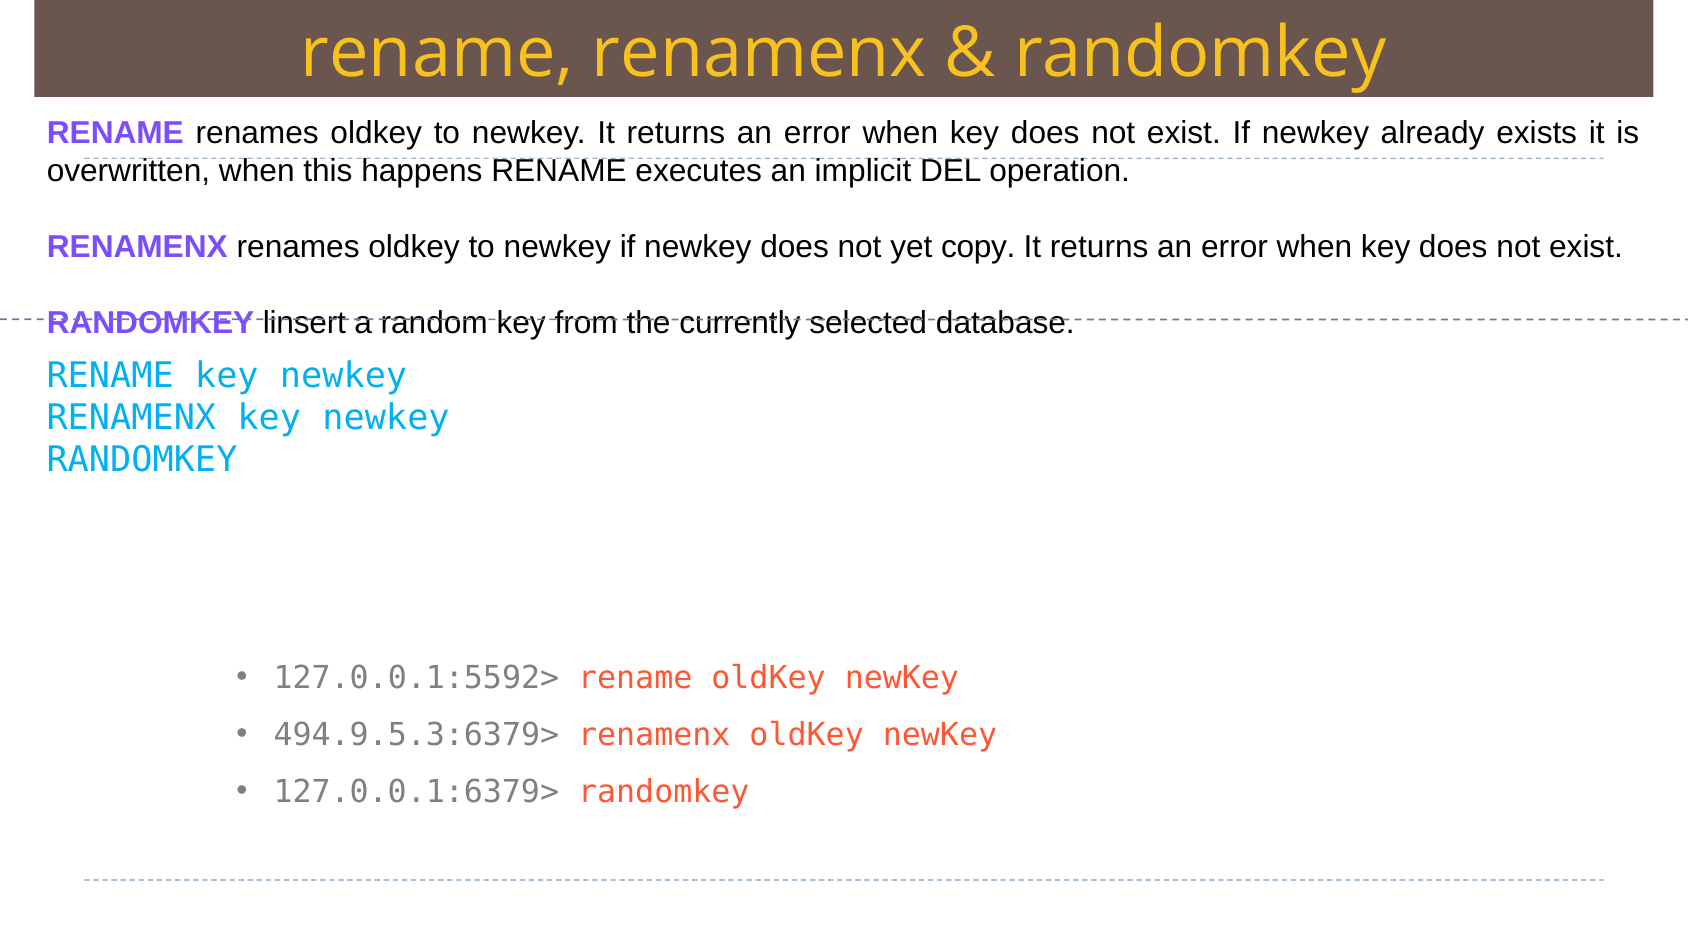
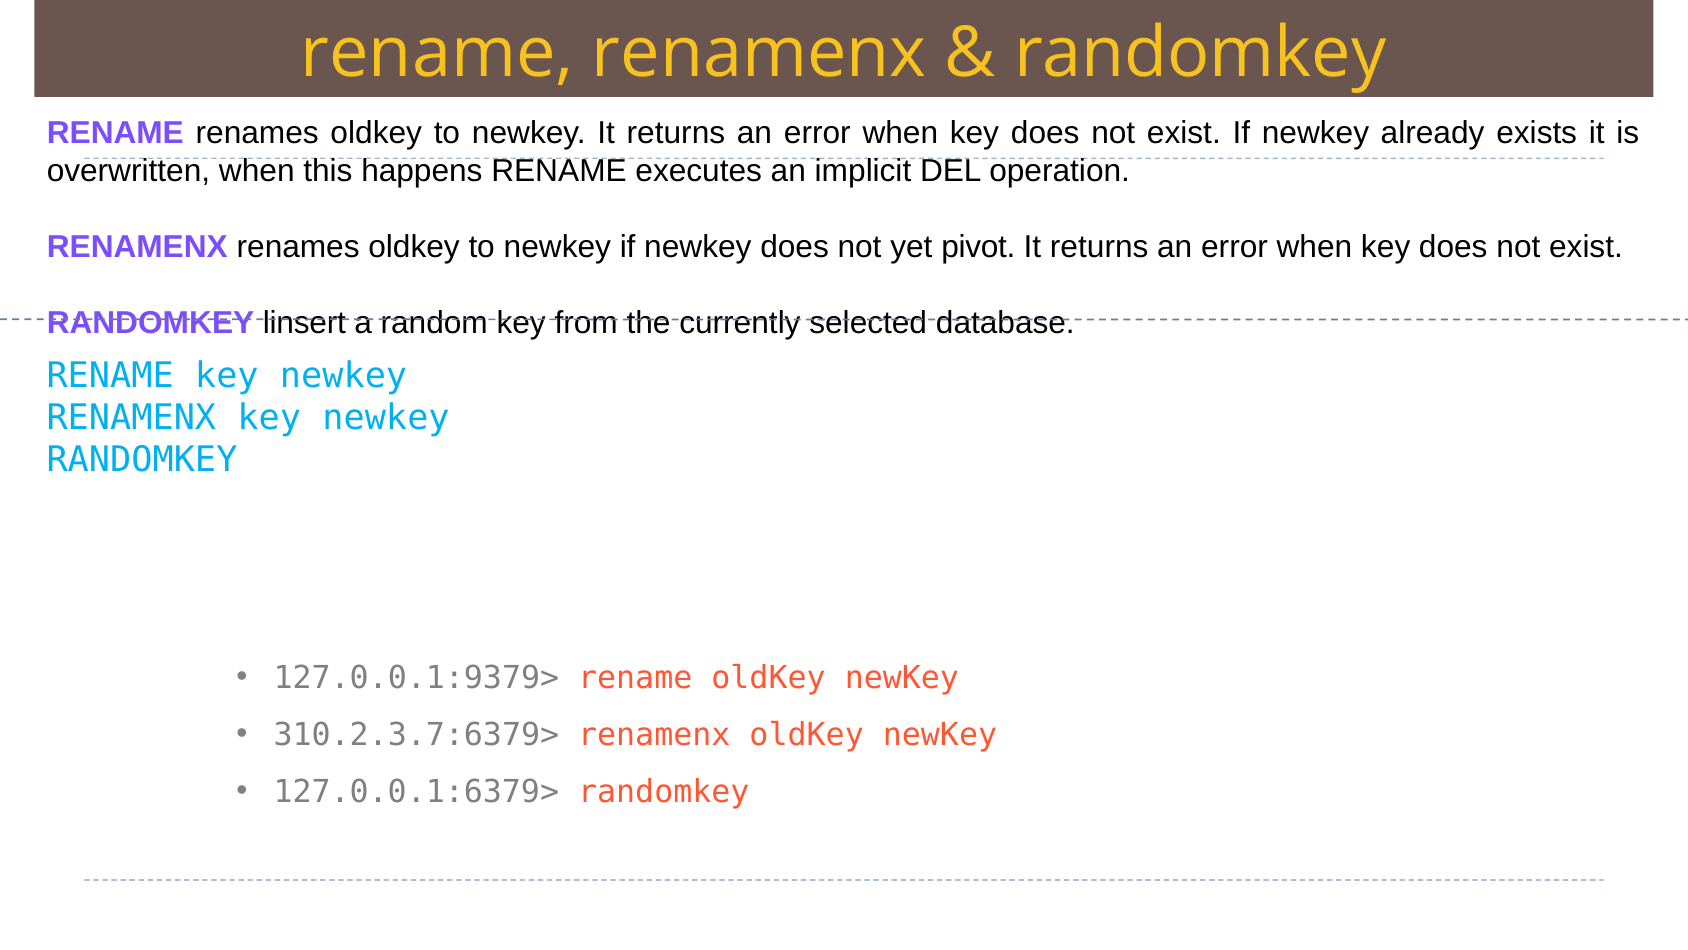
copy: copy -> pivot
127.0.0.1:5592>: 127.0.0.1:5592> -> 127.0.0.1:9379>
494.9.5.3:6379>: 494.9.5.3:6379> -> 310.2.3.7:6379>
